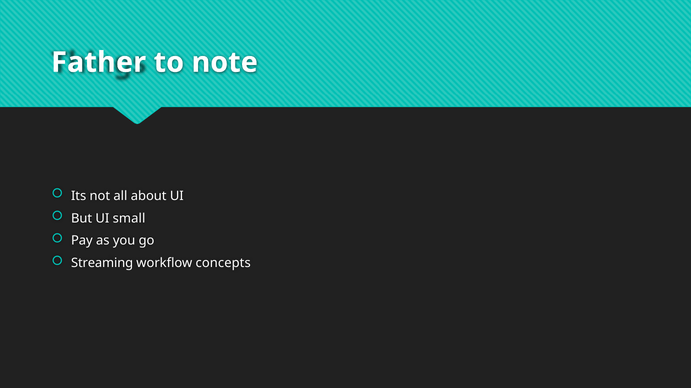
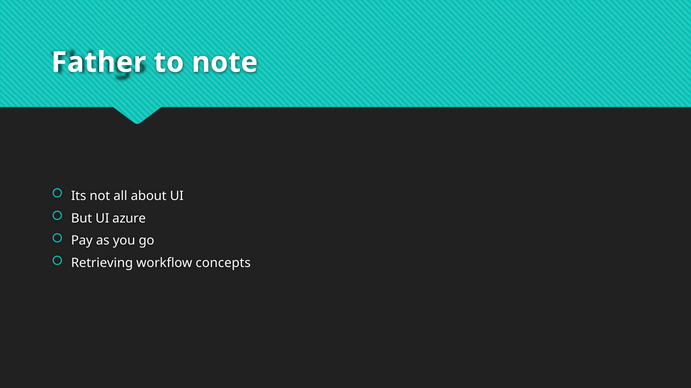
small: small -> azure
Streaming: Streaming -> Retrieving
